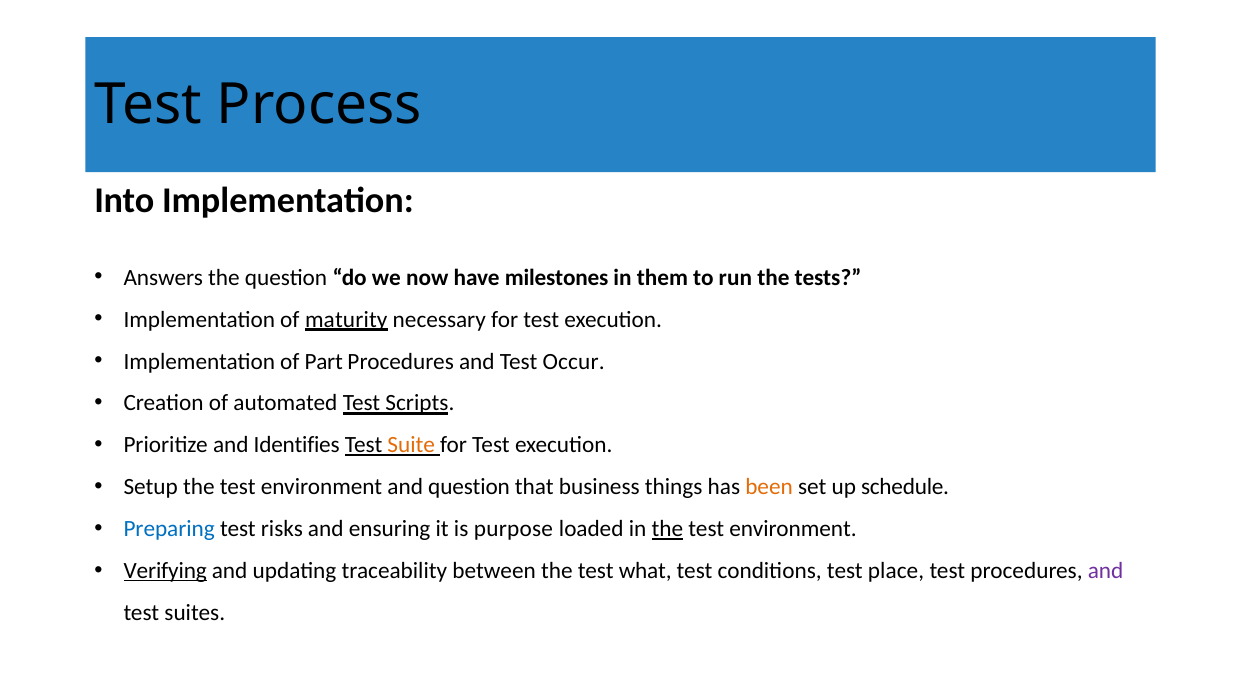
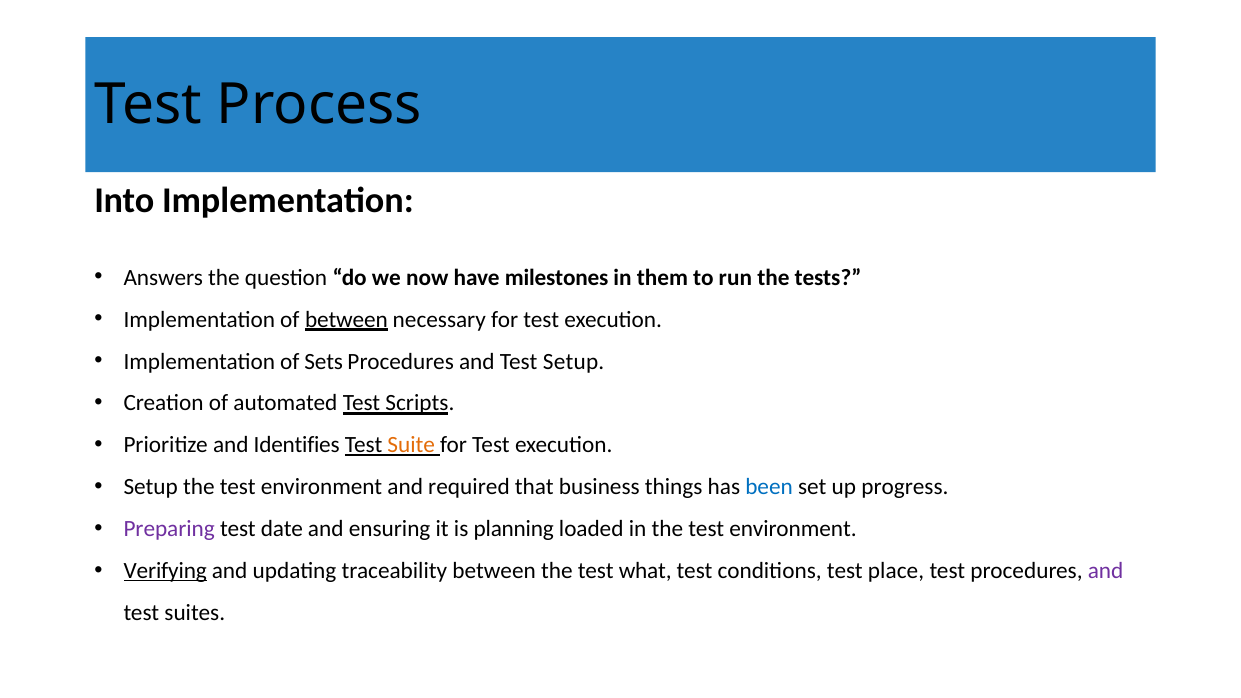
of maturity: maturity -> between
Part: Part -> Sets
Test Occur: Occur -> Setup
and question: question -> required
been colour: orange -> blue
schedule: schedule -> progress
Preparing colour: blue -> purple
risks: risks -> date
purpose: purpose -> planning
the at (667, 529) underline: present -> none
